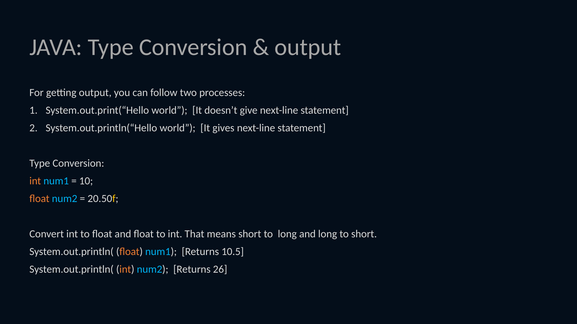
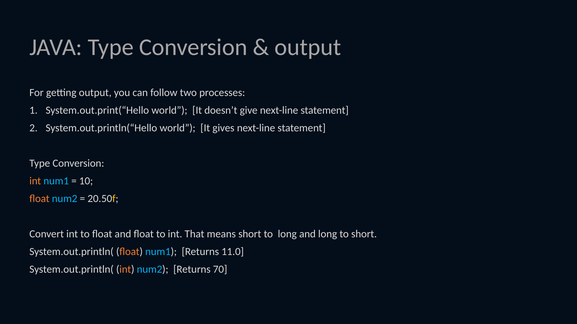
10.5: 10.5 -> 11.0
26: 26 -> 70
